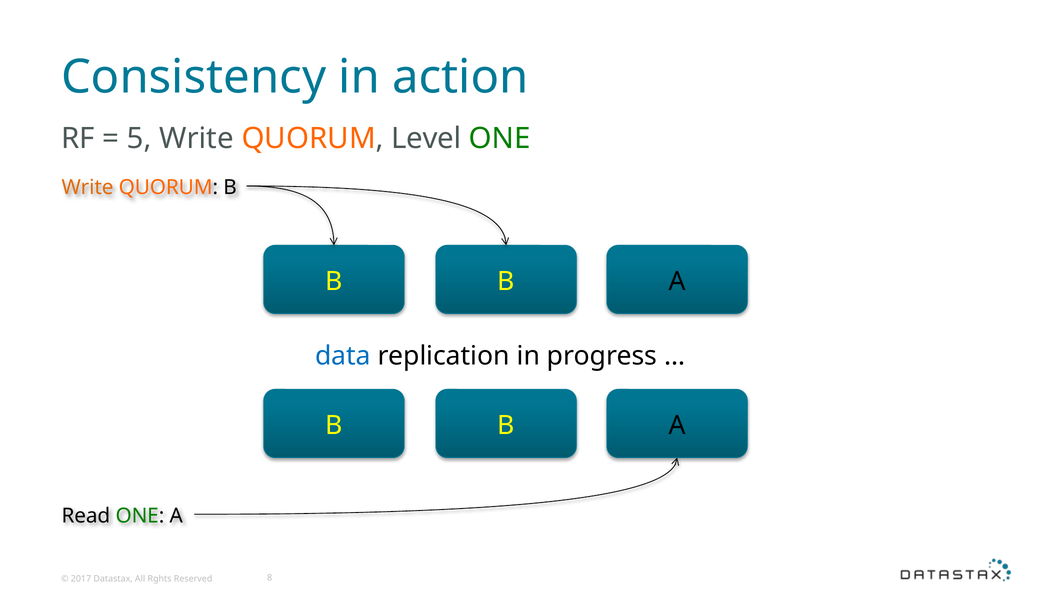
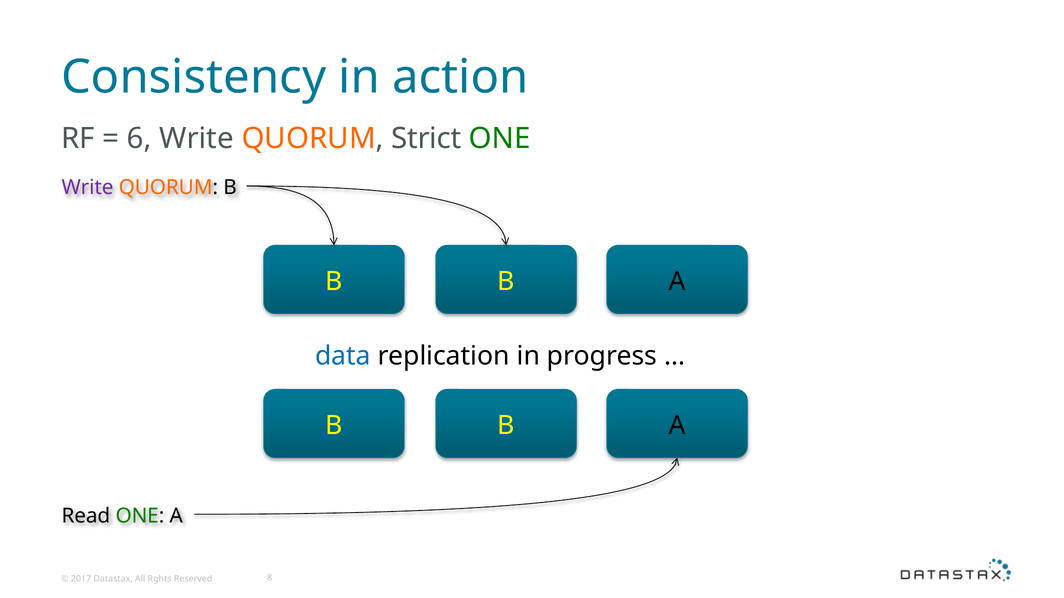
5: 5 -> 6
Level: Level -> Strict
Write at (88, 188) colour: orange -> purple
